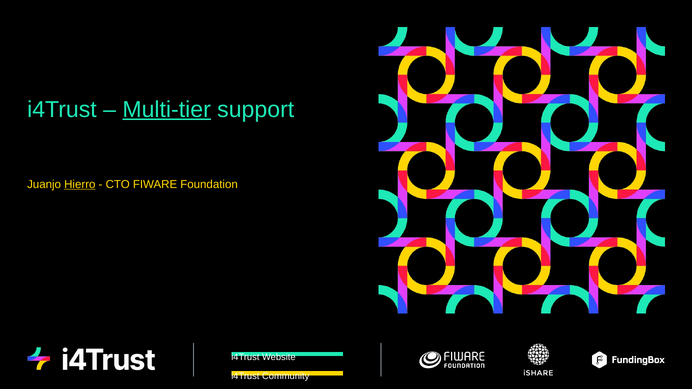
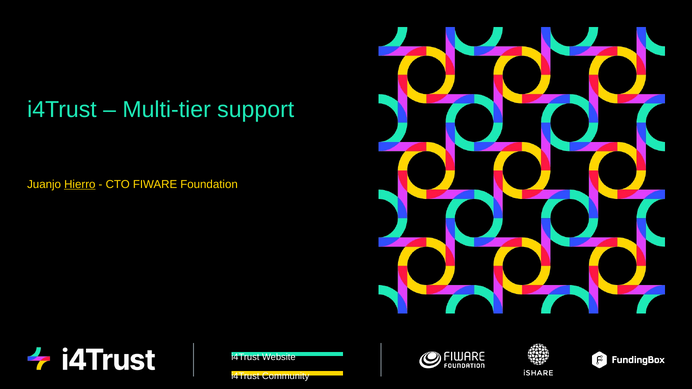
Multi-tier underline: present -> none
